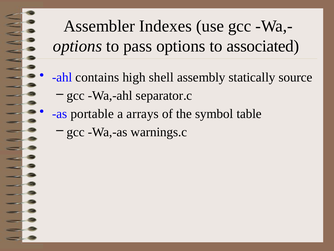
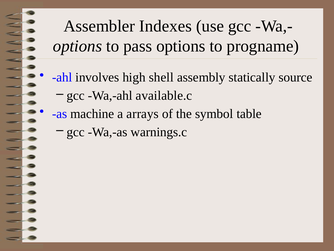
associated: associated -> progname
contains: contains -> involves
separator.c: separator.c -> available.c
portable: portable -> machine
